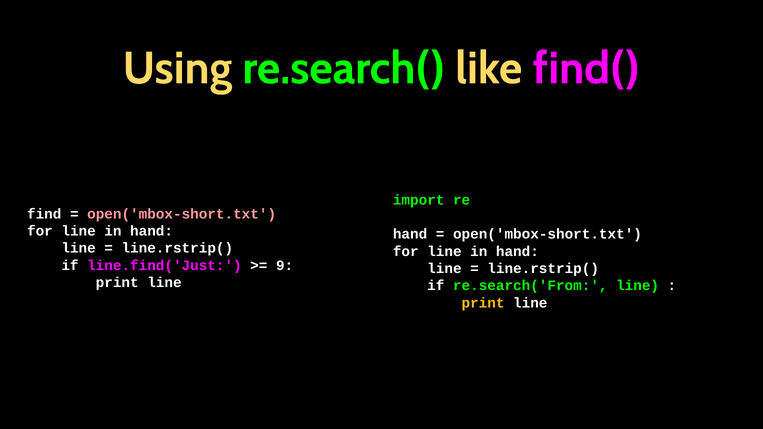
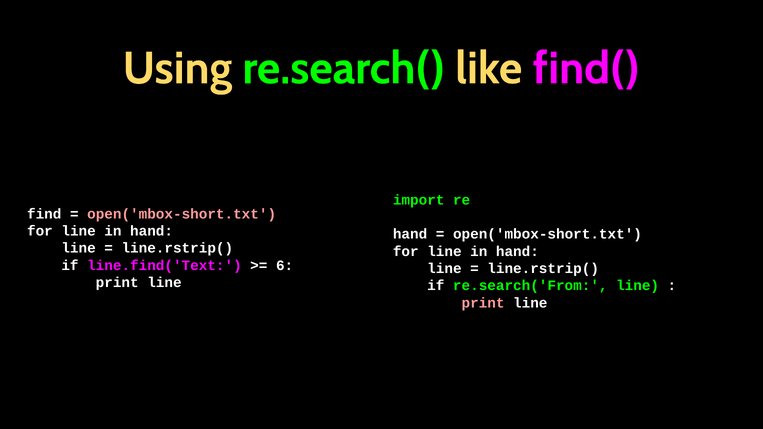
line.find('Just: line.find('Just -> line.find('Text
9: 9 -> 6
print at (483, 303) colour: yellow -> pink
